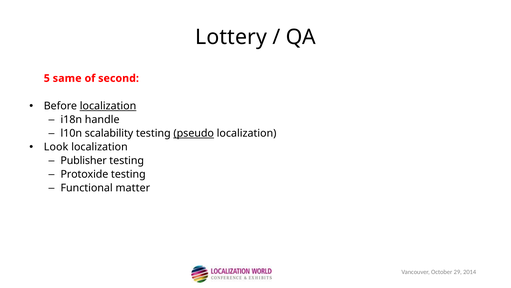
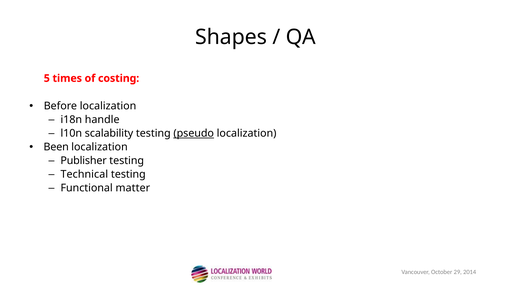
Lottery: Lottery -> Shapes
same: same -> times
second: second -> costing
localization at (108, 106) underline: present -> none
Look: Look -> Been
Protoxide: Protoxide -> Technical
